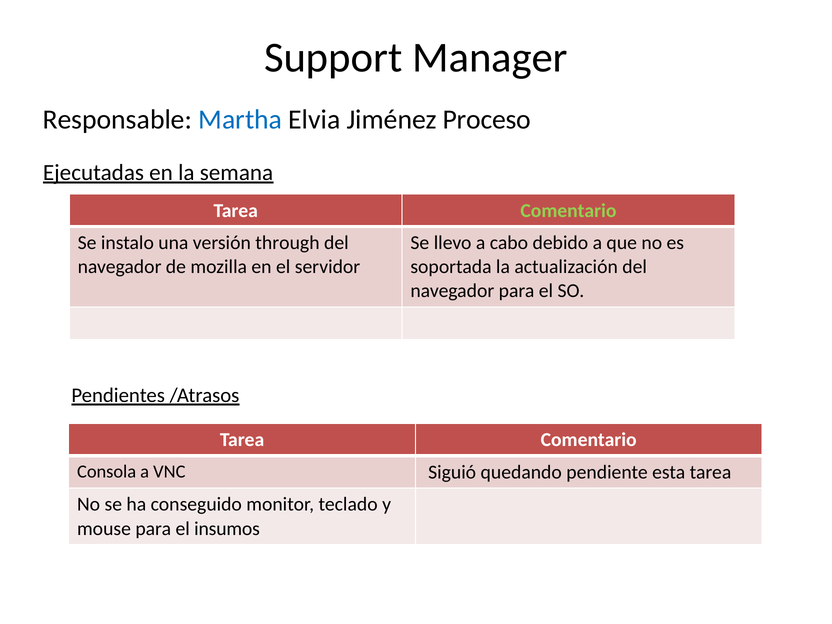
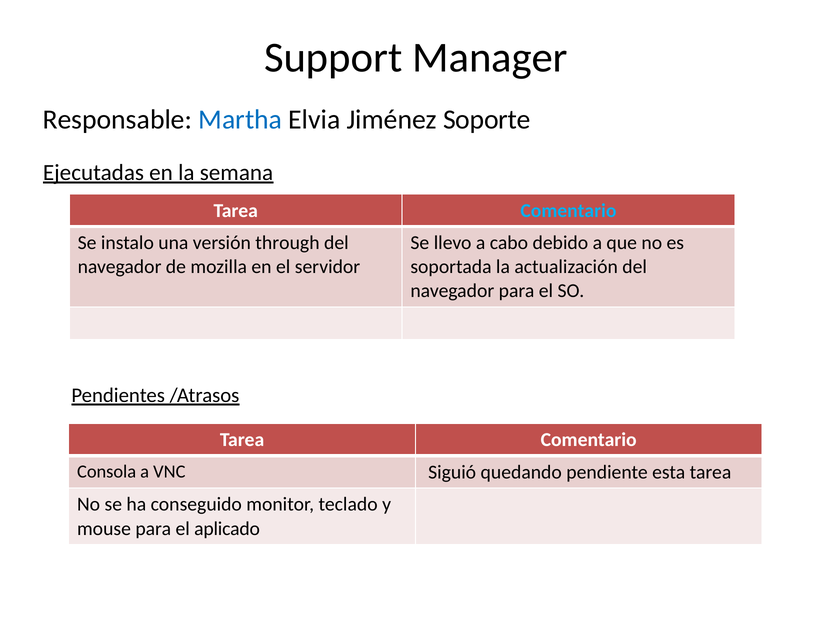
Proceso: Proceso -> Soporte
Comentario at (568, 211) colour: light green -> light blue
insumos: insumos -> aplicado
